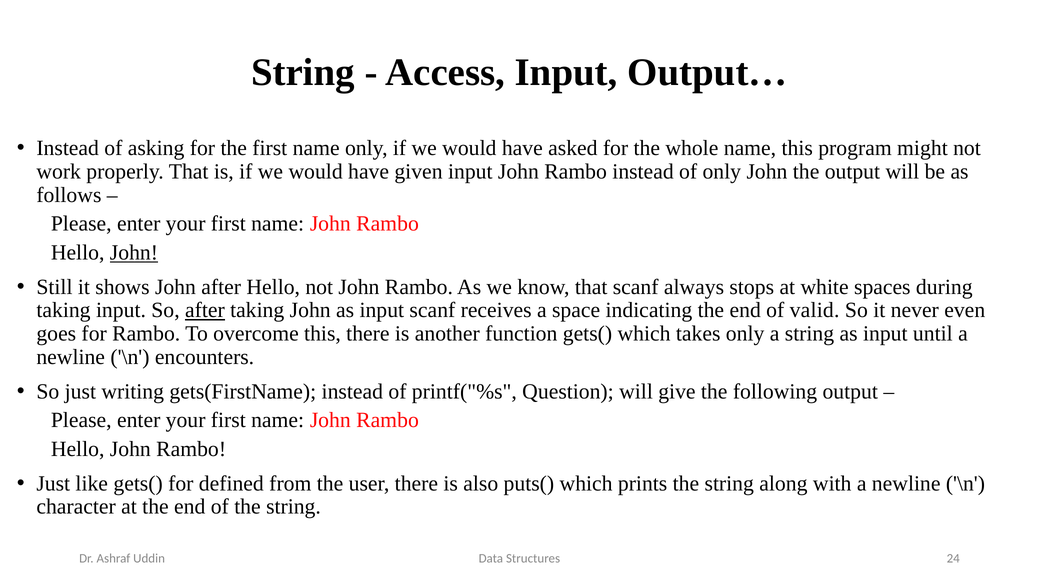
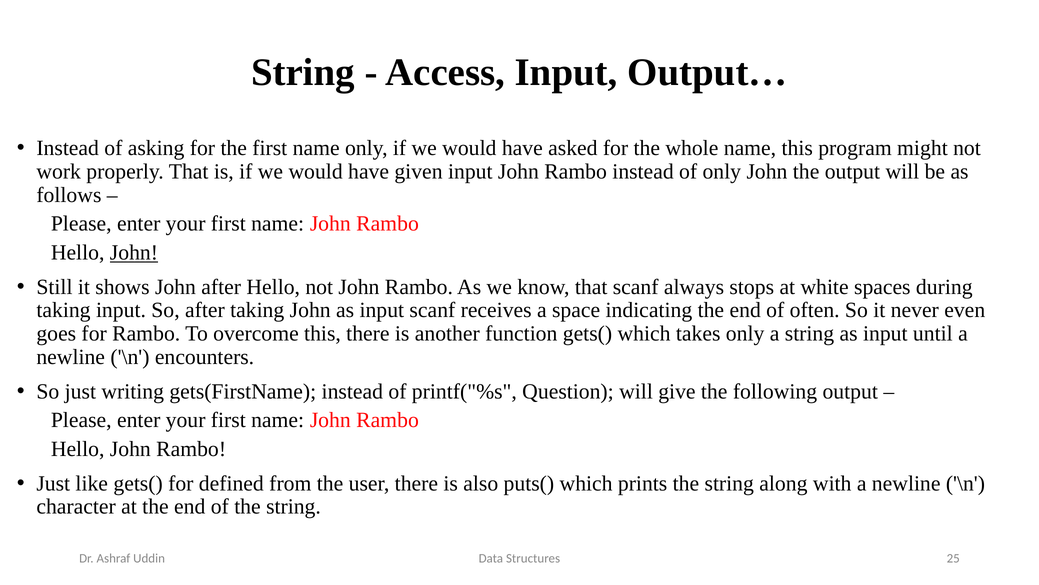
after at (205, 310) underline: present -> none
valid: valid -> often
24: 24 -> 25
